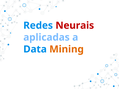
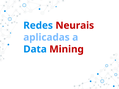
Mining colour: orange -> red
